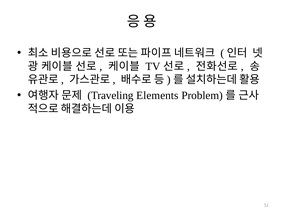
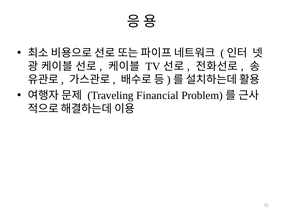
Elements: Elements -> Financial
